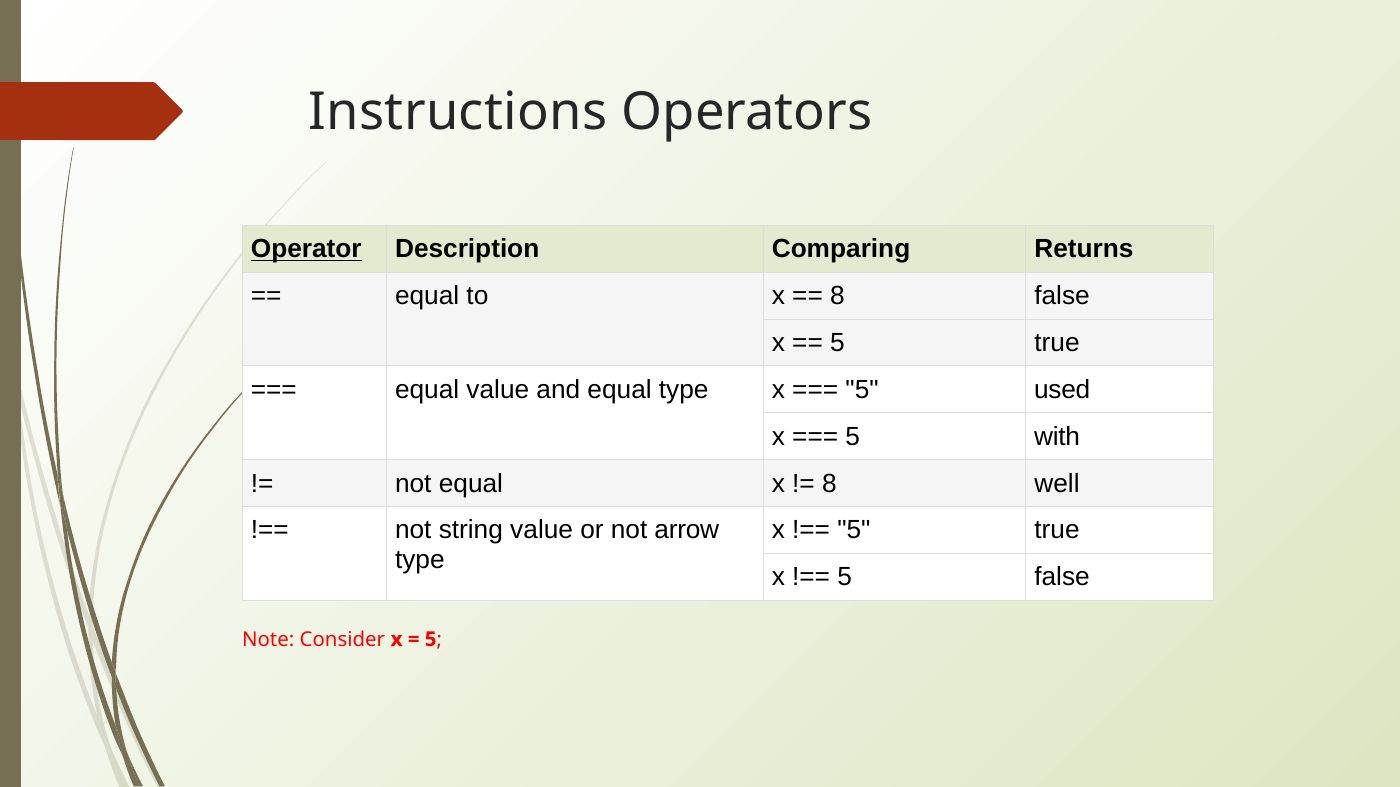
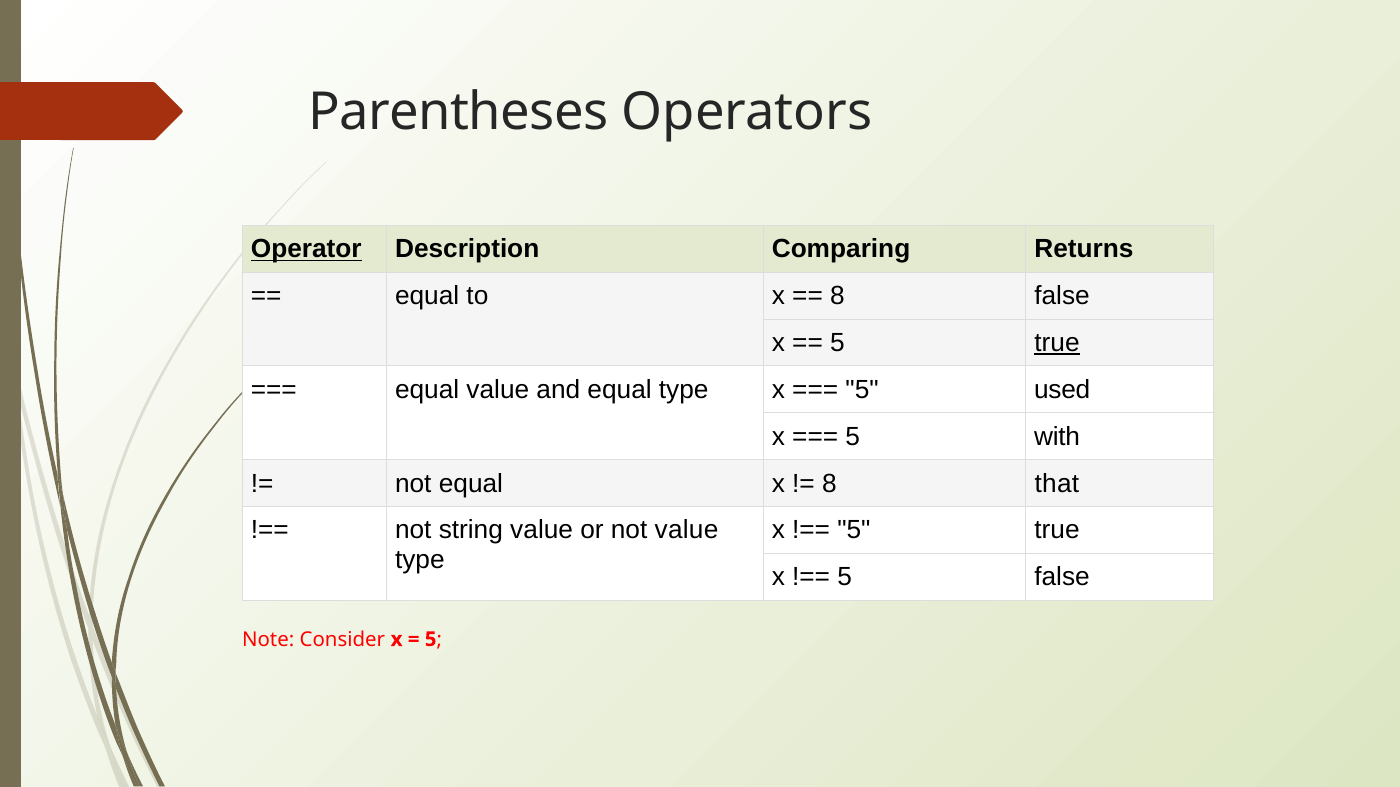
Instructions: Instructions -> Parentheses
true at (1057, 343) underline: none -> present
well: well -> that
not arrow: arrow -> value
